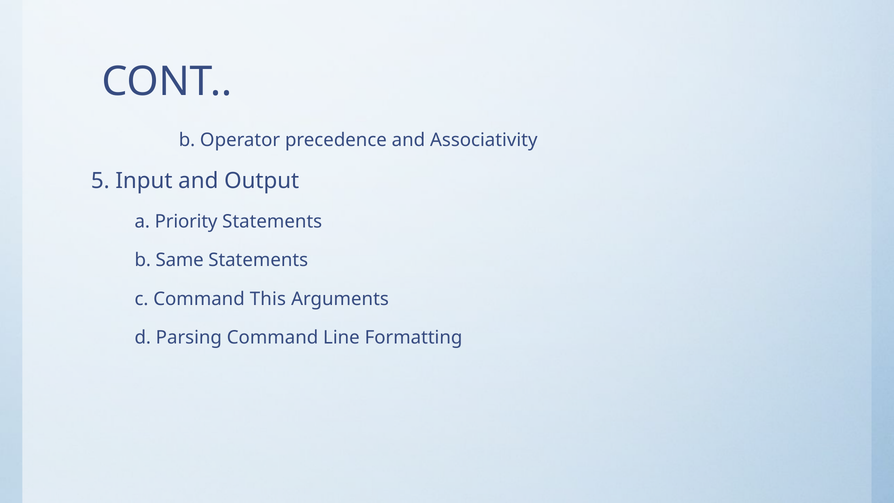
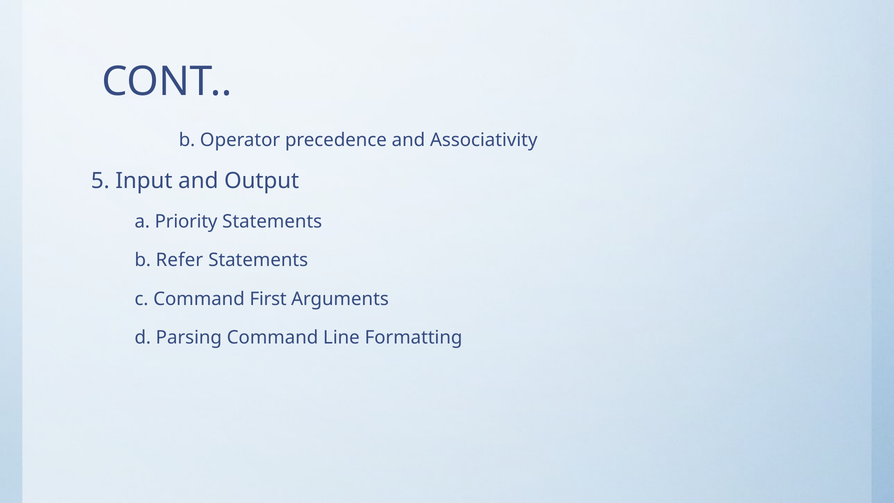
Same: Same -> Refer
This: This -> First
